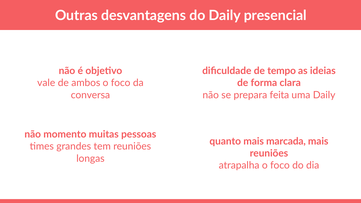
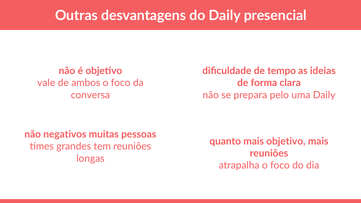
feita: feita -> pelo
momento: momento -> negativos
mais marcada: marcada -> objetivo
